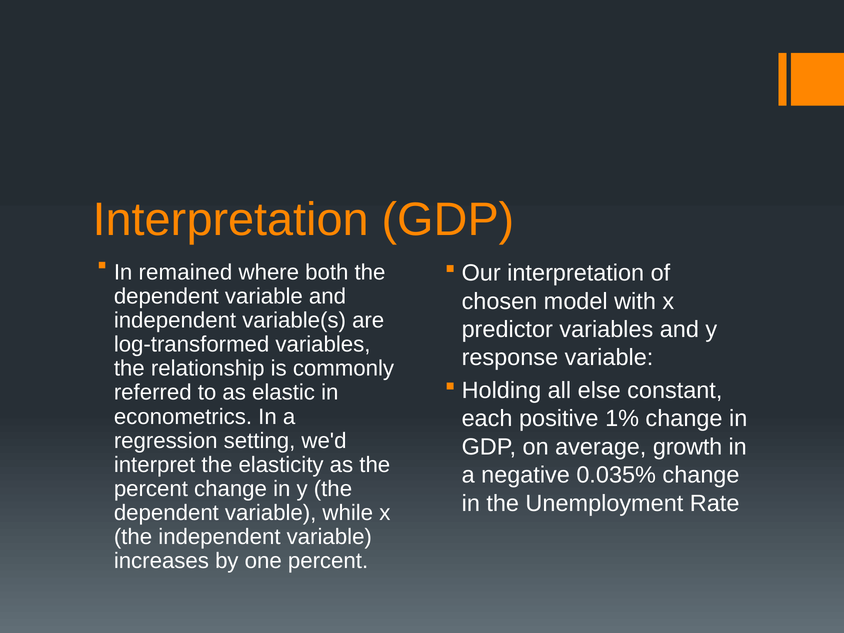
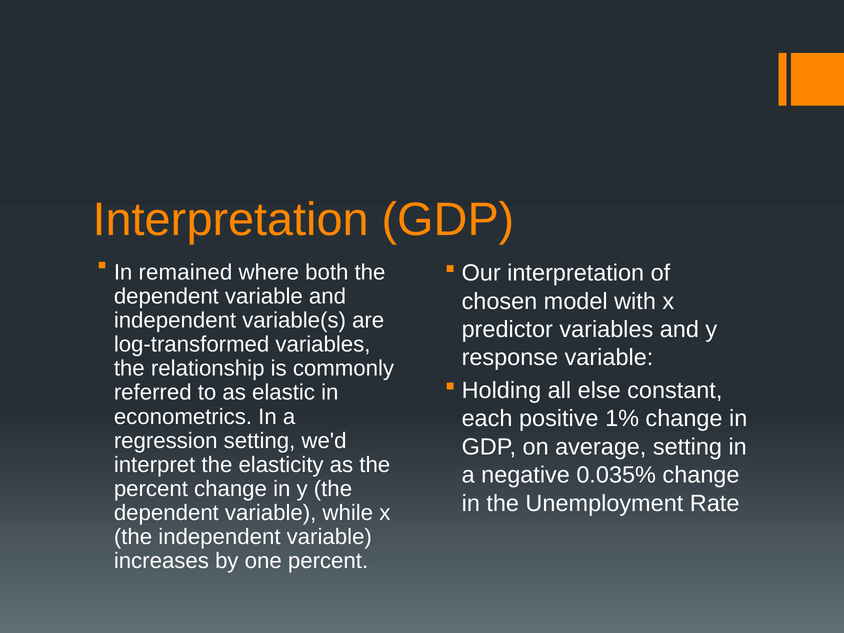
average growth: growth -> setting
